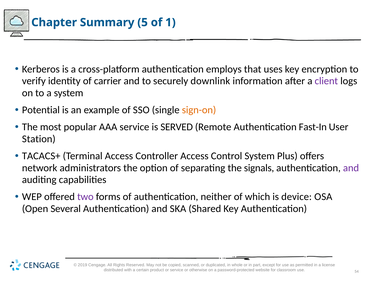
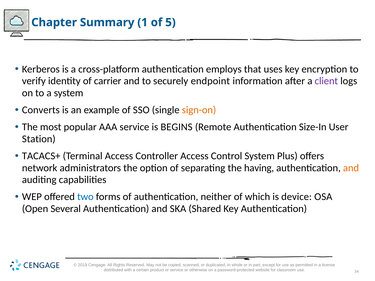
5: 5 -> 1
1: 1 -> 5
downlink: downlink -> endpoint
Potential: Potential -> Converts
SERVED: SERVED -> BEGINS
Fast-In: Fast-In -> Size-In
signals: signals -> having
and at (351, 168) colour: purple -> orange
two colour: purple -> blue
